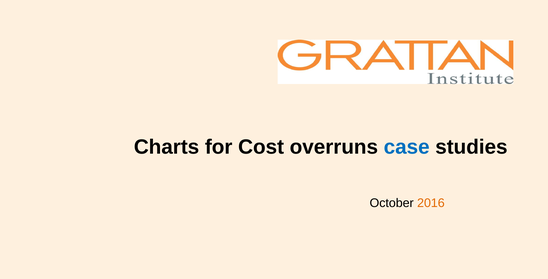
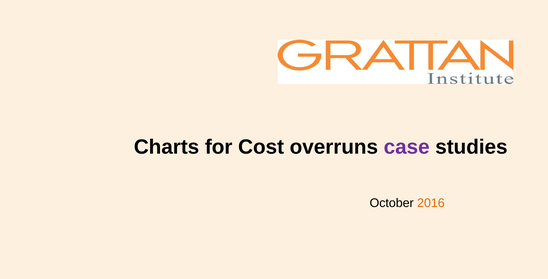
case colour: blue -> purple
